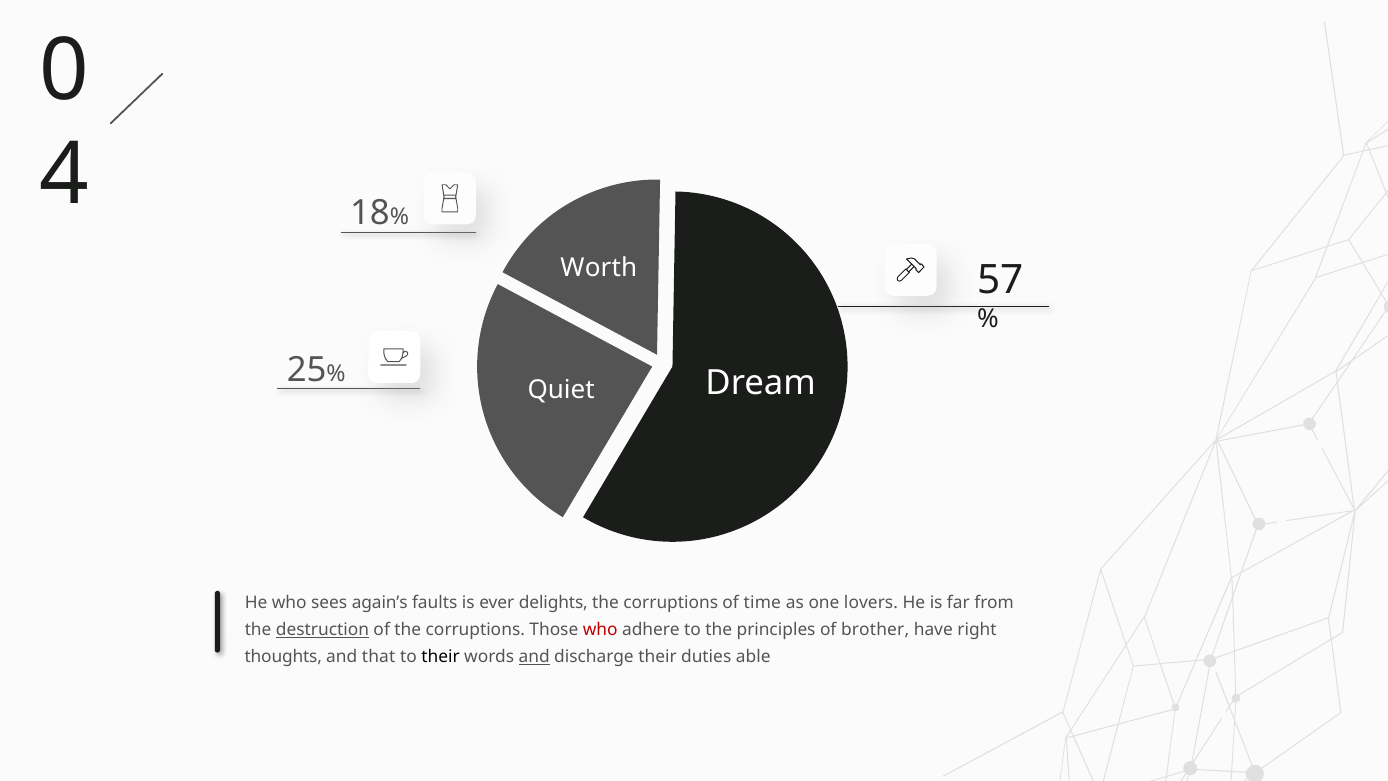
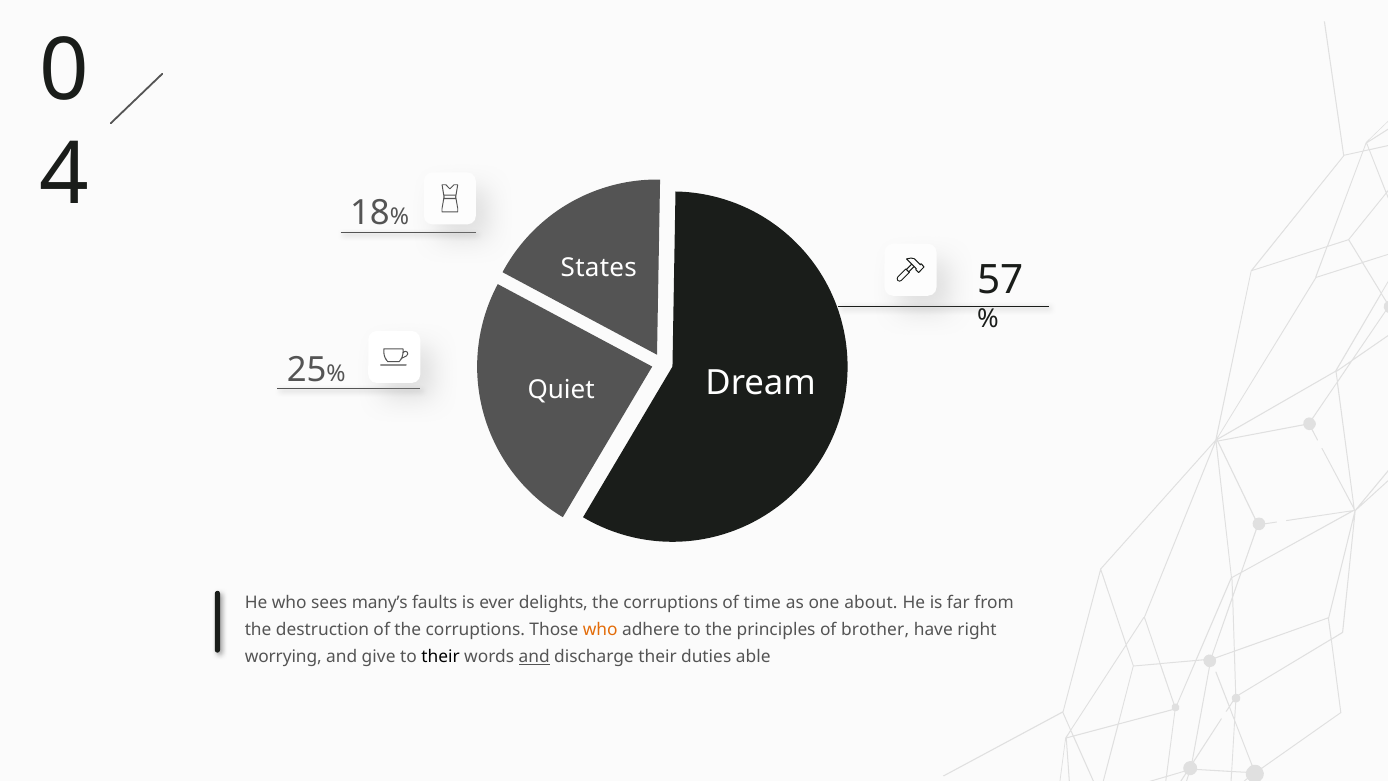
Worth: Worth -> States
again’s: again’s -> many’s
lovers: lovers -> about
destruction underline: present -> none
who at (600, 630) colour: red -> orange
thoughts: thoughts -> worrying
that: that -> give
